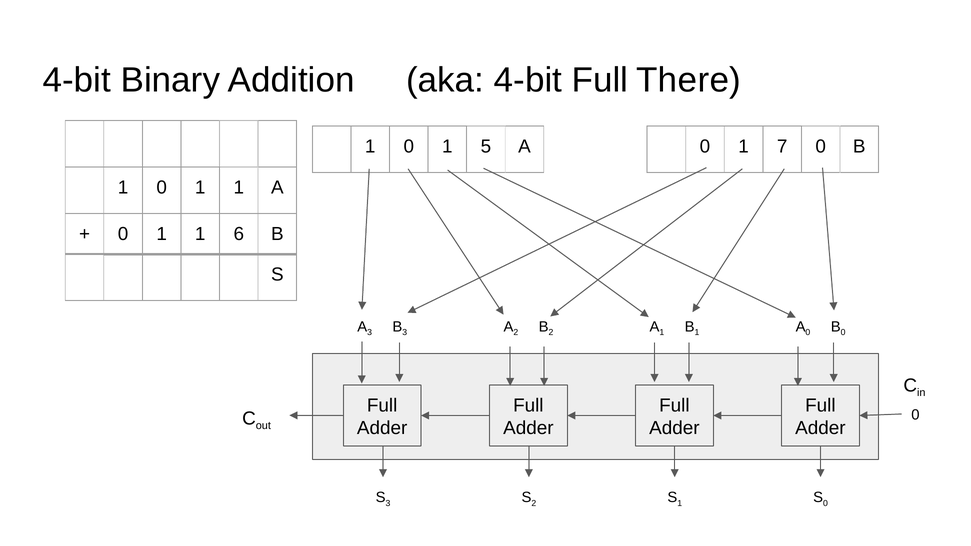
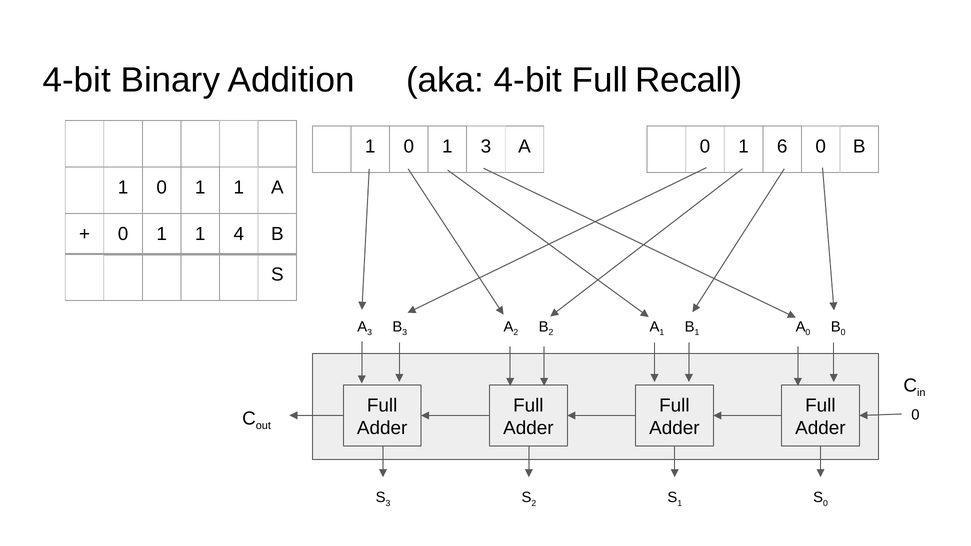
There: There -> Recall
1 5: 5 -> 3
7: 7 -> 6
6: 6 -> 4
